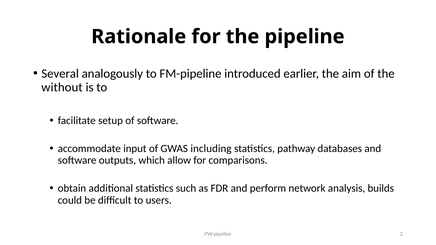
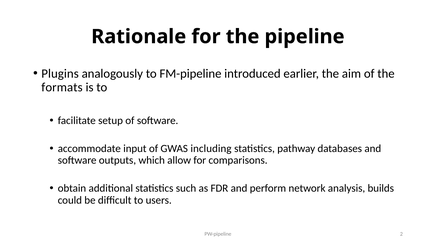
Several: Several -> Plugins
without: without -> formats
